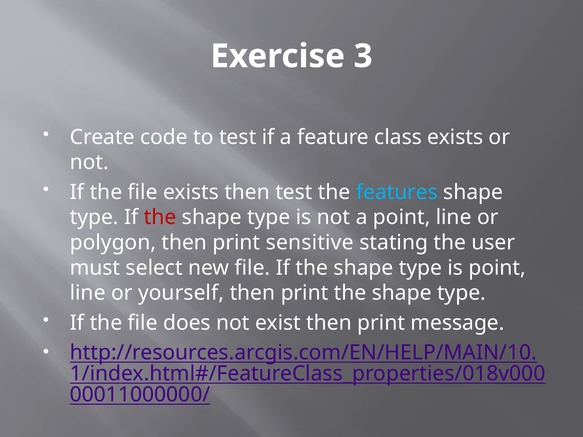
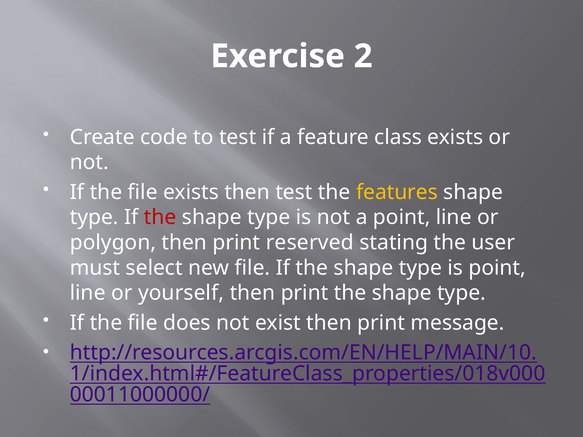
3: 3 -> 2
features colour: light blue -> yellow
sensitive: sensitive -> reserved
